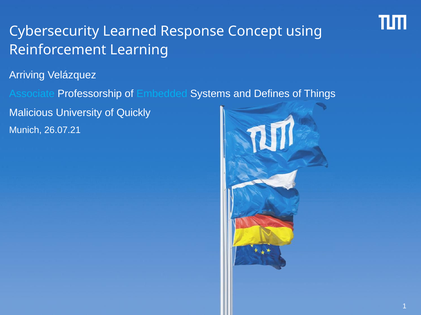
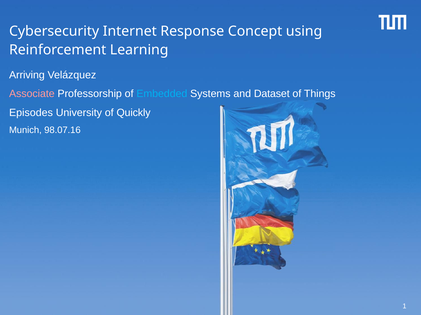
Learned: Learned -> Internet
Associate colour: light blue -> pink
Defines: Defines -> Dataset
Malicious: Malicious -> Episodes
26.07.21: 26.07.21 -> 98.07.16
